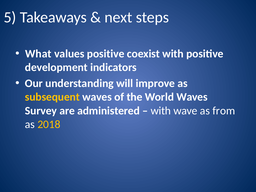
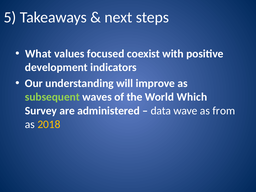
values positive: positive -> focused
subsequent colour: yellow -> light green
World Waves: Waves -> Which
with at (161, 111): with -> data
